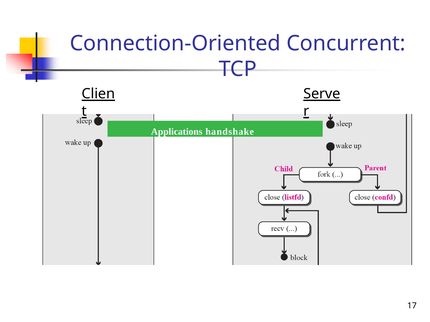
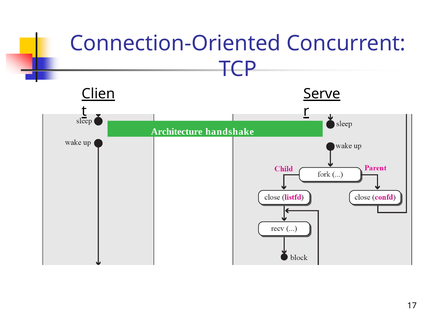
Applications: Applications -> Architecture
